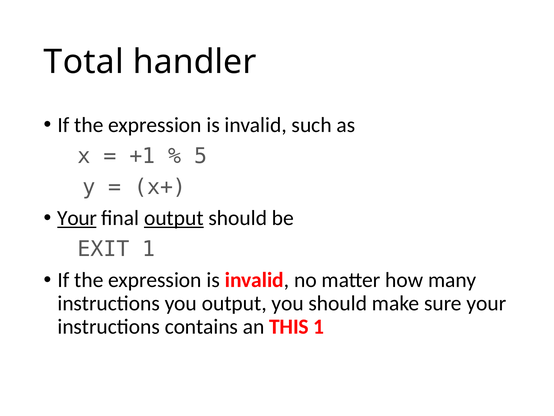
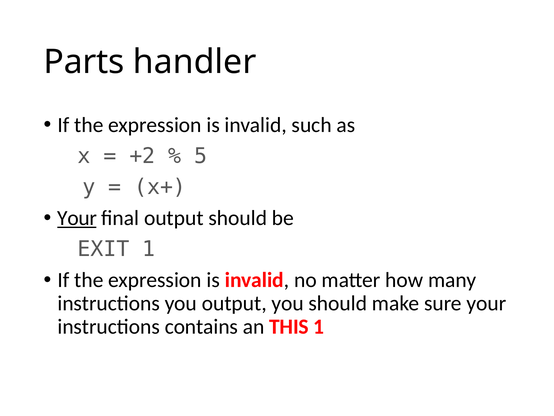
Total: Total -> Parts
+1: +1 -> +2
output at (174, 218) underline: present -> none
